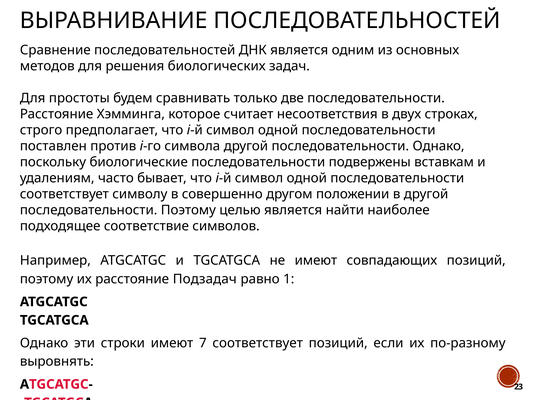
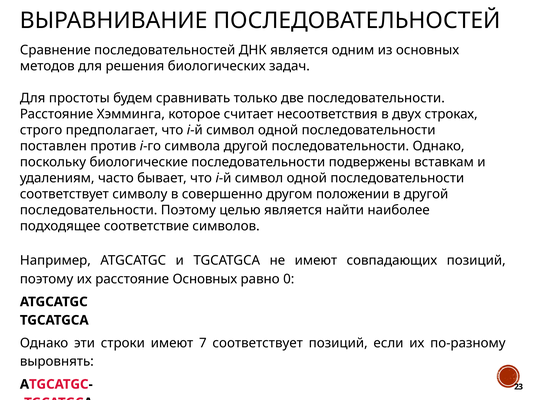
расстояние Подзадач: Подзадач -> Основных
1: 1 -> 0
